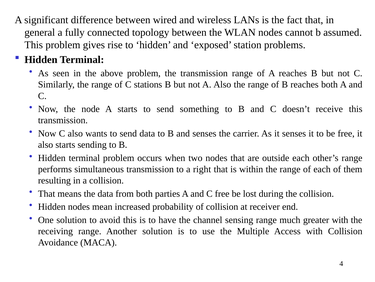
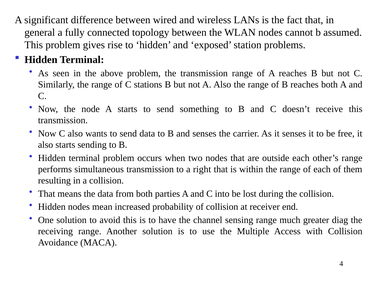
C free: free -> into
greater with: with -> diag
